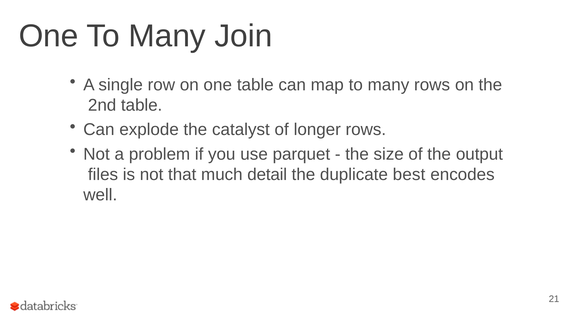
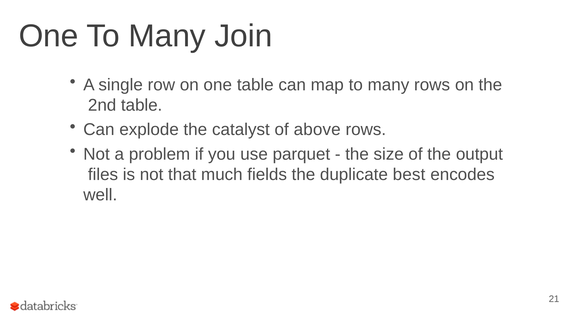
longer: longer -> above
detail: detail -> fields
